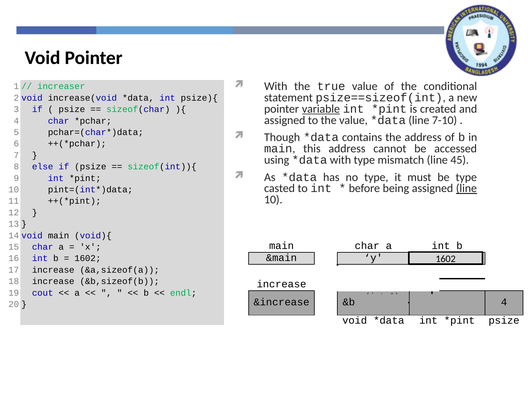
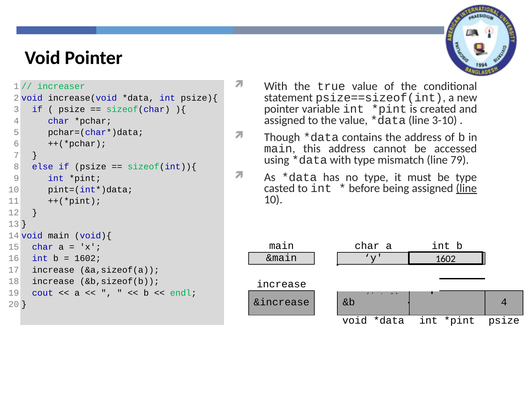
variable underline: present -> none
7-10: 7-10 -> 3-10
45: 45 -> 79
